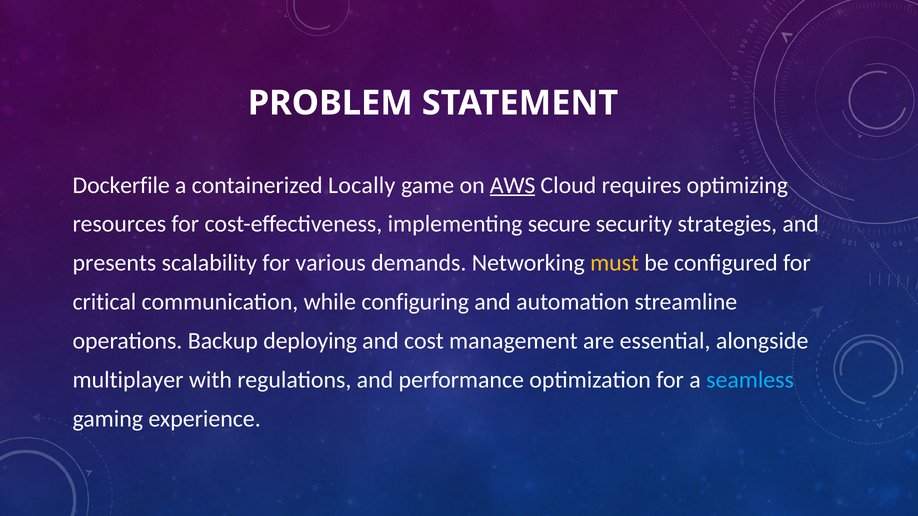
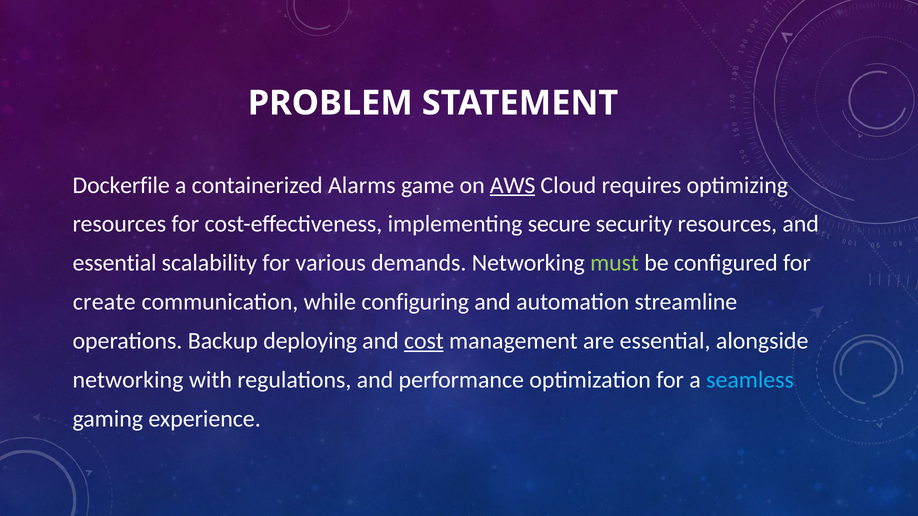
Locally: Locally -> Alarms
security strategies: strategies -> resources
presents at (114, 263): presents -> essential
must colour: yellow -> light green
critical: critical -> create
cost underline: none -> present
multiplayer at (128, 380): multiplayer -> networking
